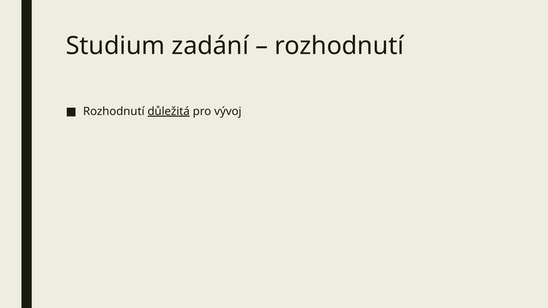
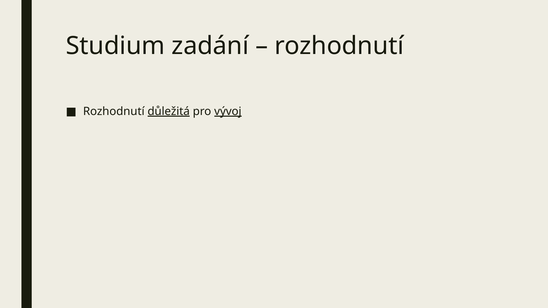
vývoj underline: none -> present
